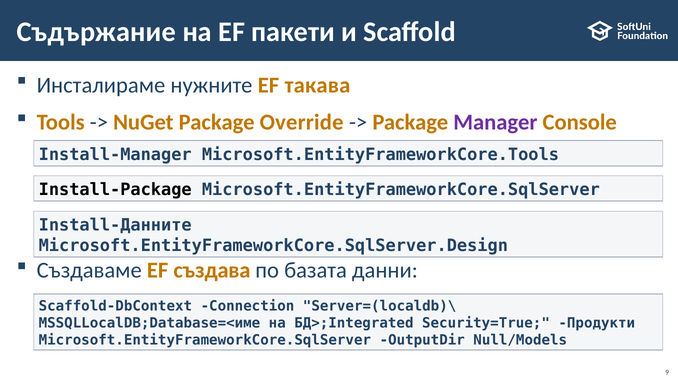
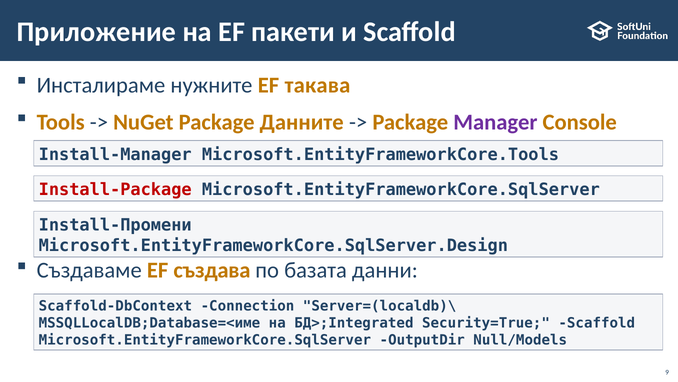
Съдържание: Съдържание -> Приложение
Override: Override -> Данните
Install-Package colour: black -> red
Install-Данните: Install-Данните -> Install-Промени
Security=True Продукти: Продукти -> Scaffold
